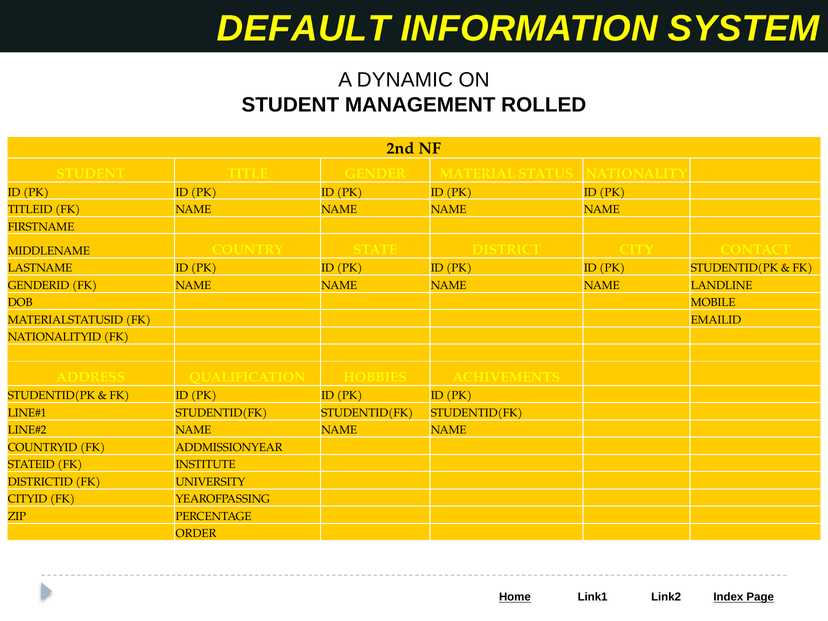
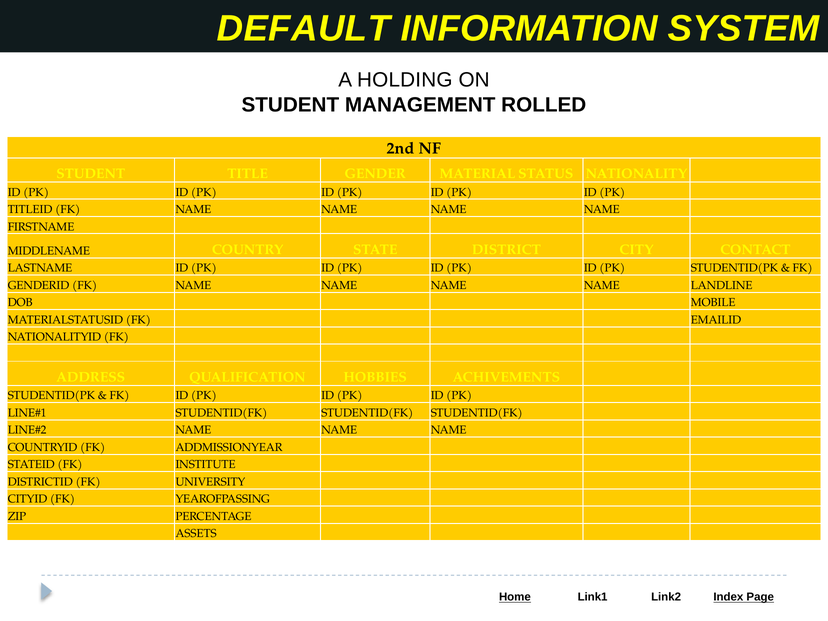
DYNAMIC: DYNAMIC -> HOLDING
ORDER: ORDER -> ASSETS
